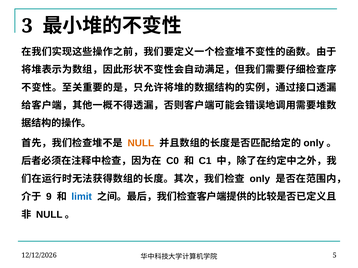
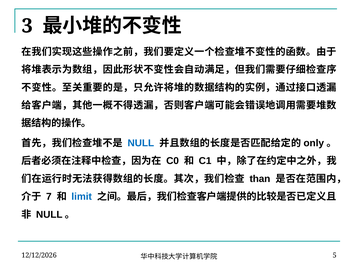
NULL colour: orange -> blue
only at (260, 179): only -> than
9: 9 -> 7
